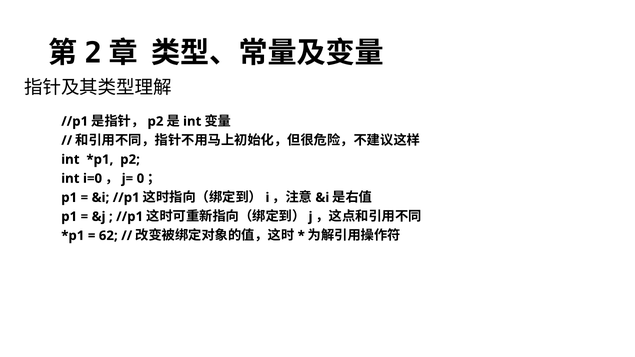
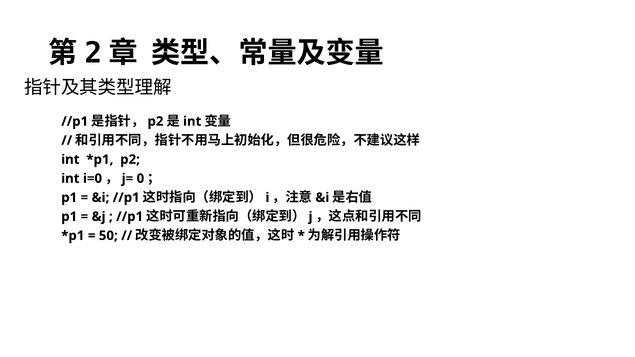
62: 62 -> 50
